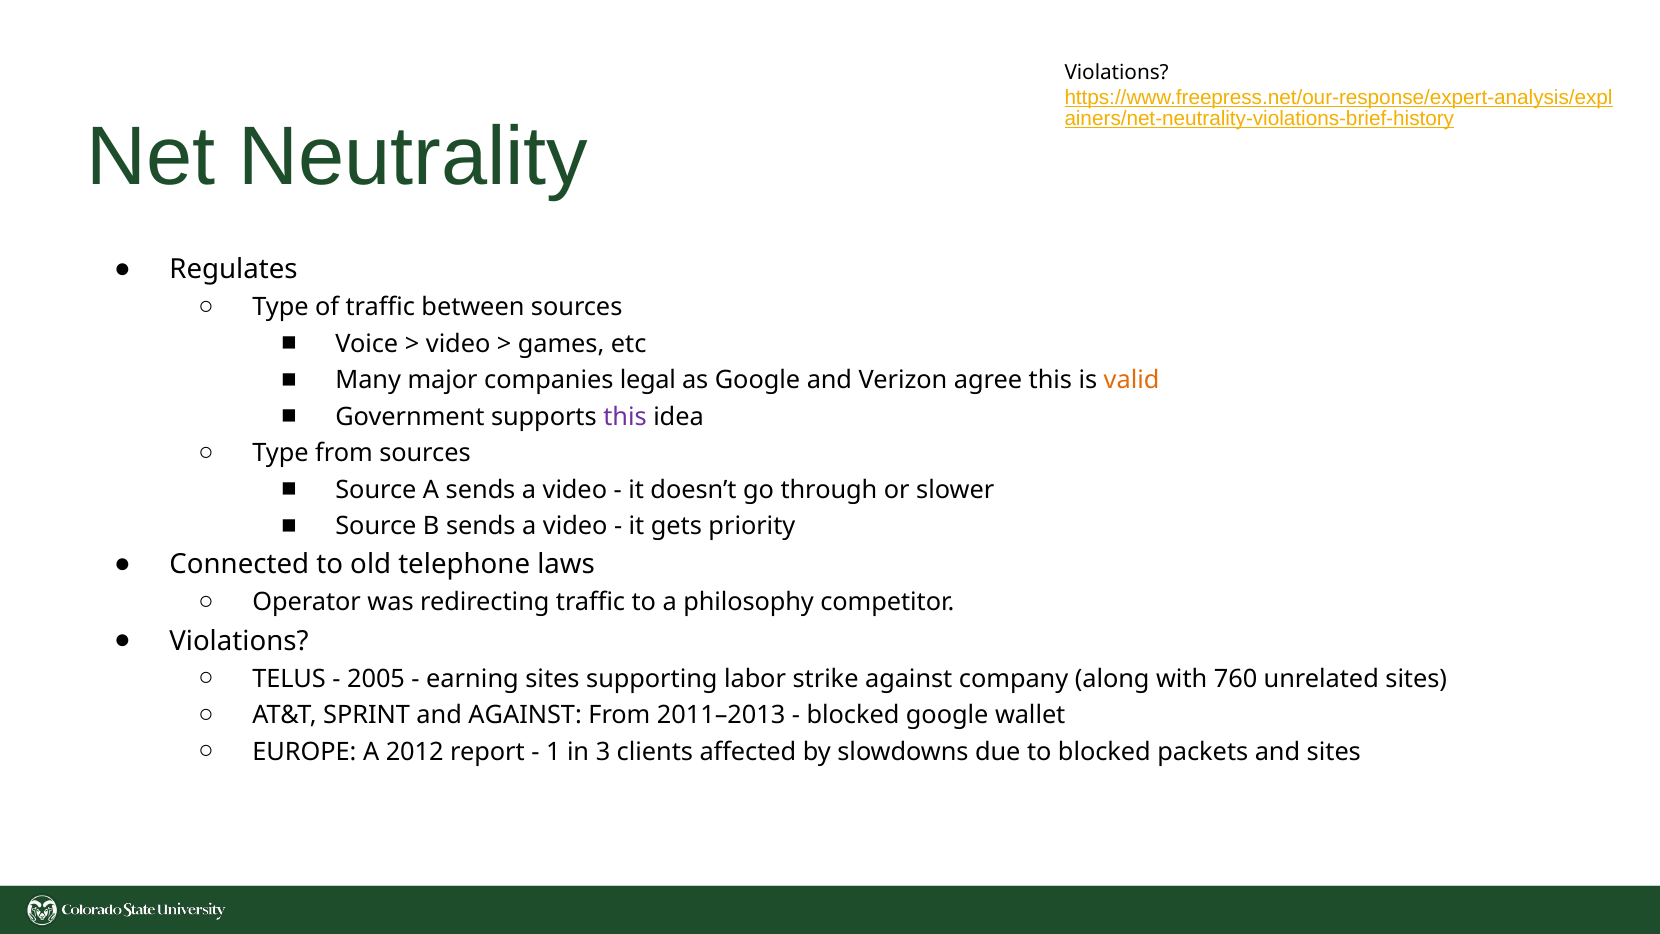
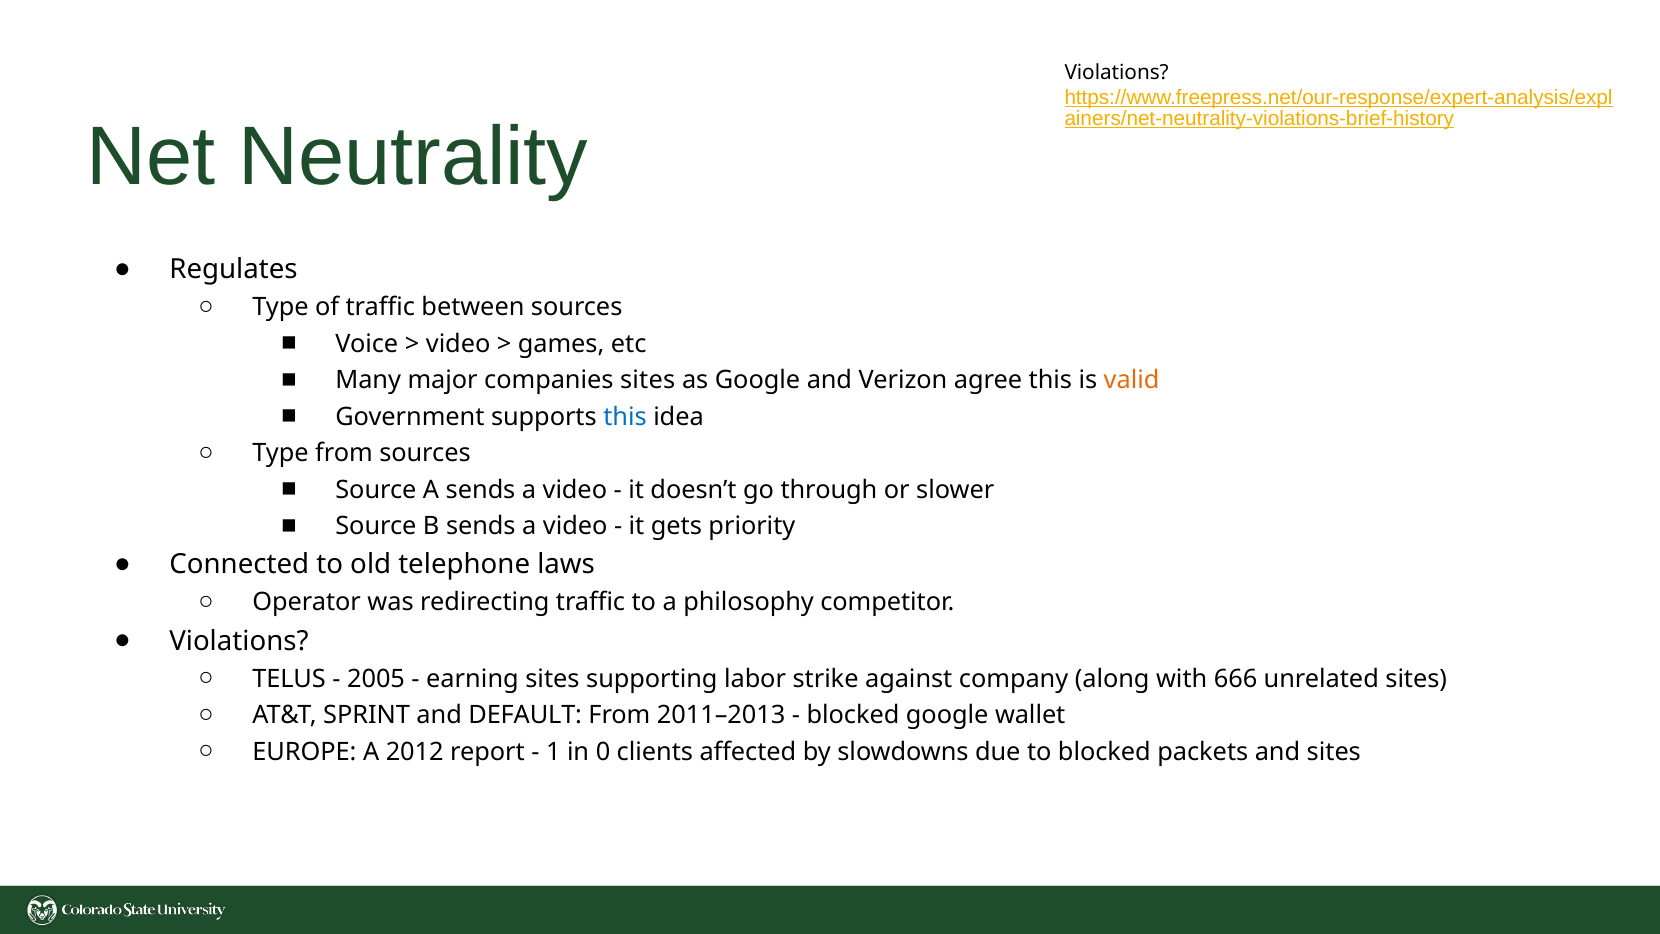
companies legal: legal -> sites
this at (625, 417) colour: purple -> blue
760: 760 -> 666
and AGAINST: AGAINST -> DEFAULT
3: 3 -> 0
